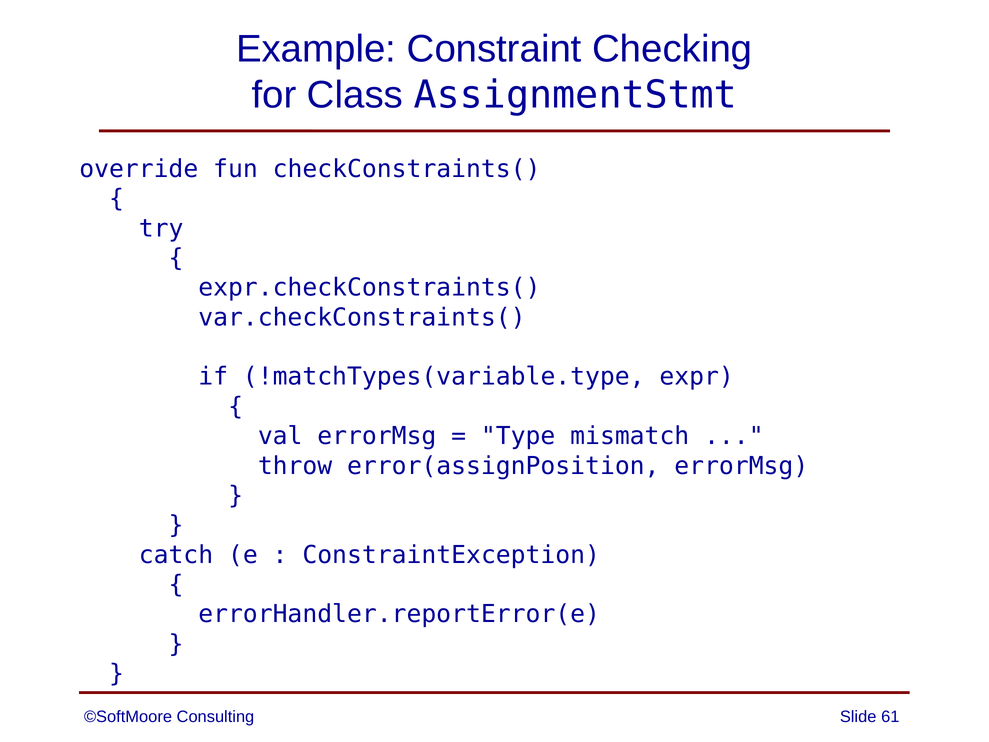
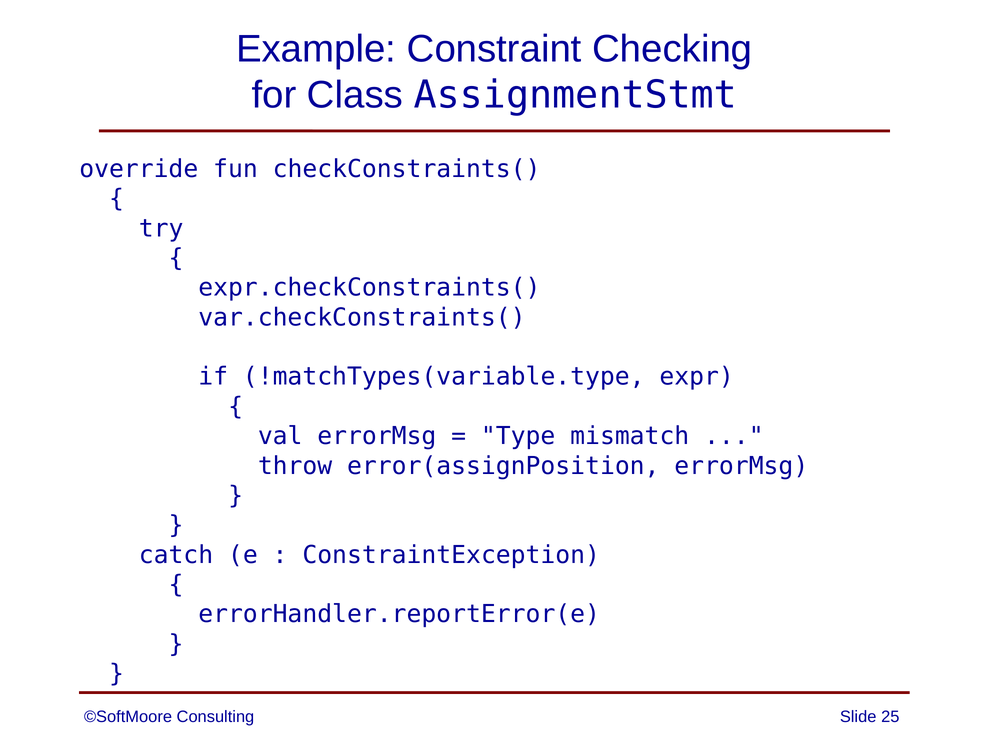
61: 61 -> 25
